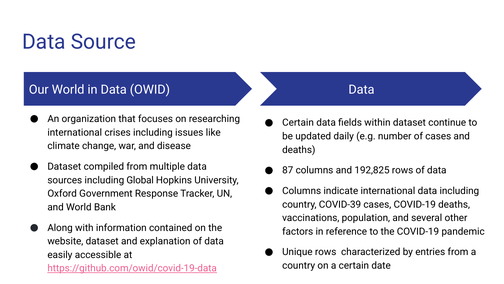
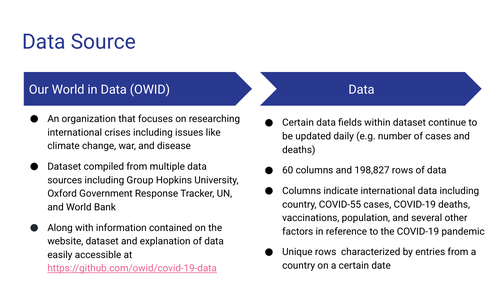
87: 87 -> 60
192,825: 192,825 -> 198,827
Global: Global -> Group
COVID-39: COVID-39 -> COVID-55
